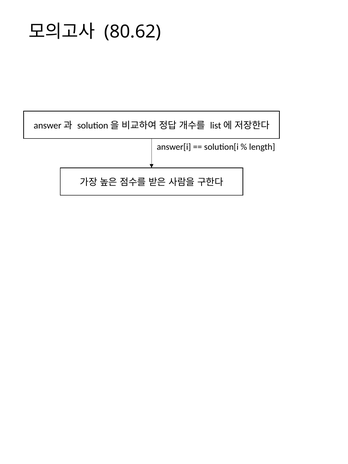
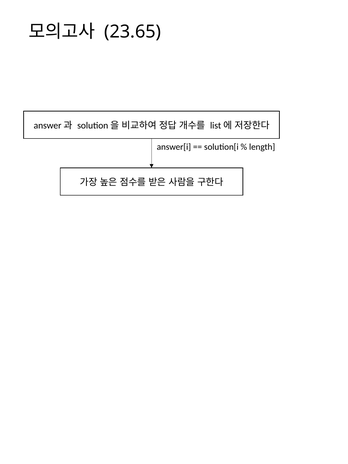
80.62: 80.62 -> 23.65
